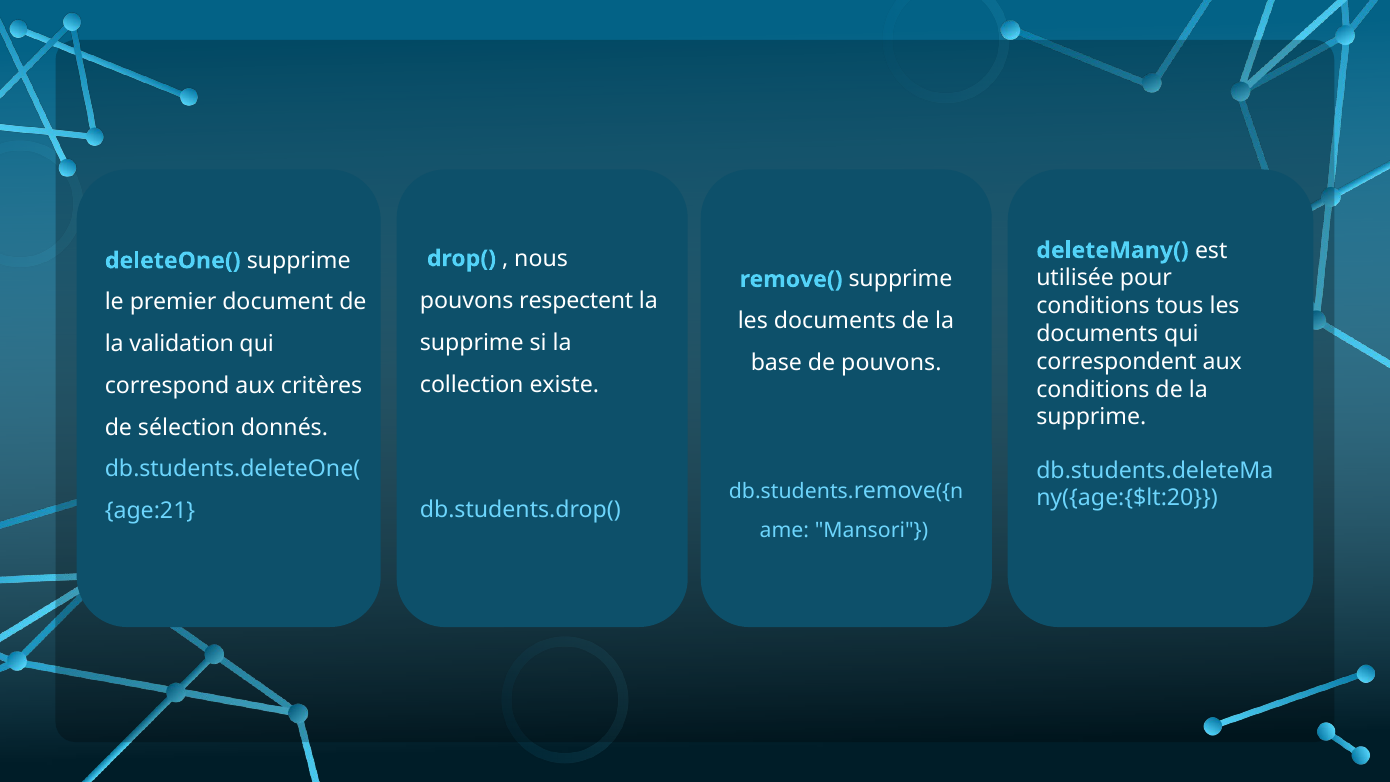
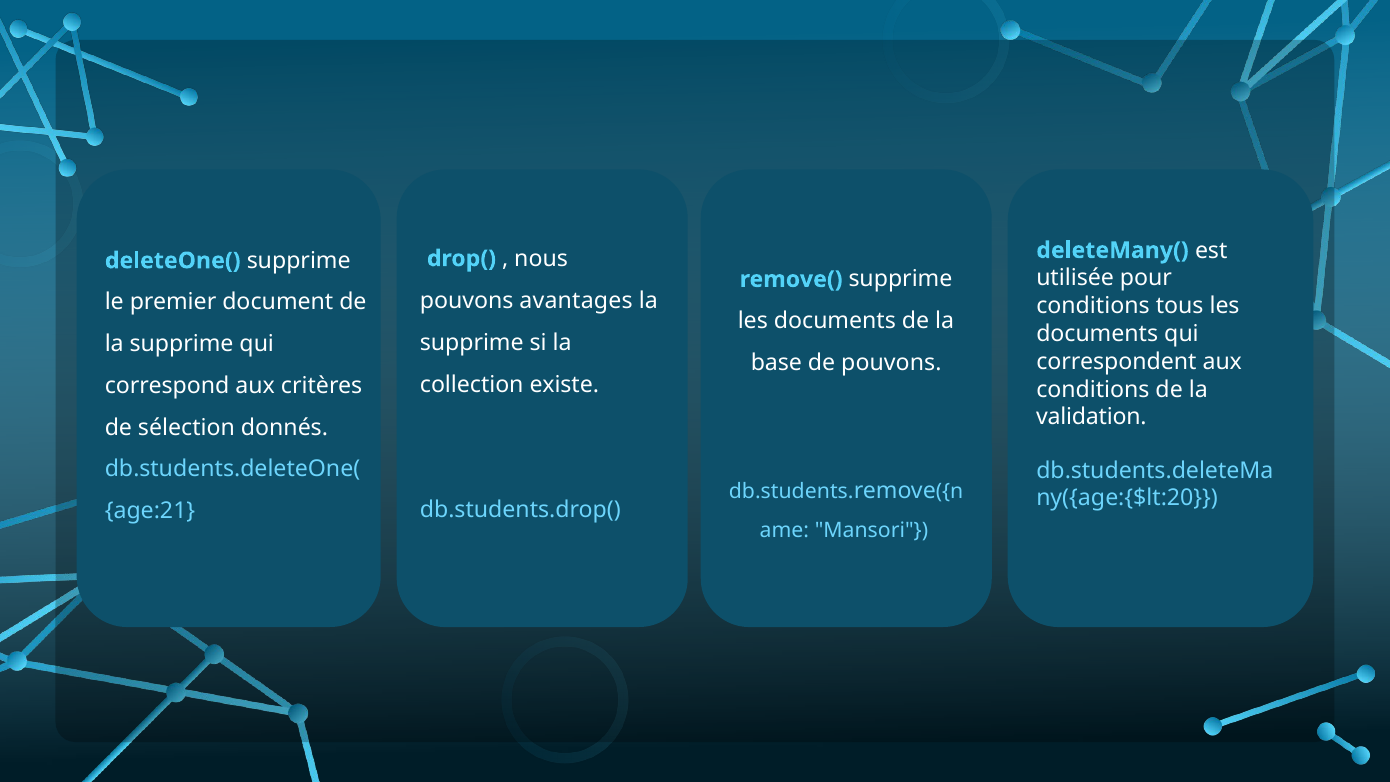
respectent: respectent -> avantages
validation at (182, 344): validation -> supprime
supprime at (1091, 417): supprime -> validation
